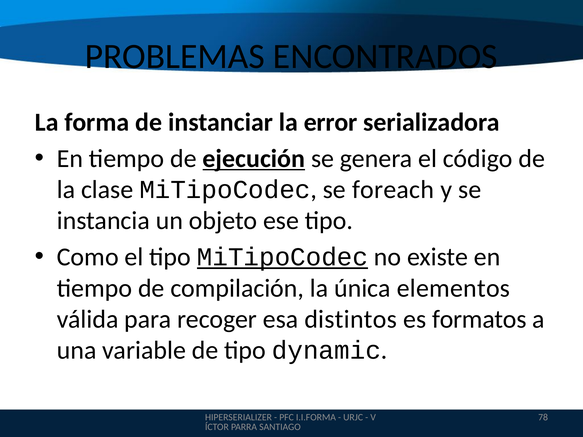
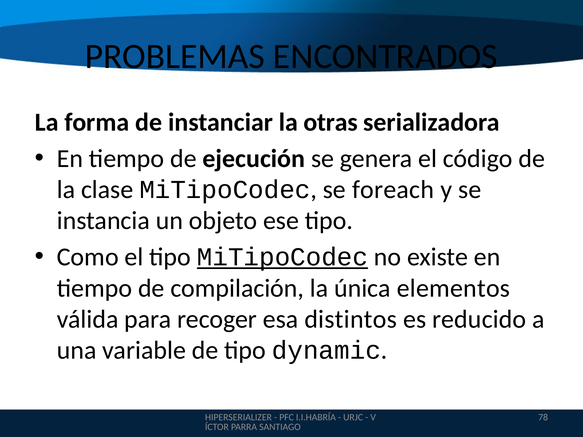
error: error -> otras
ejecución underline: present -> none
formatos: formatos -> reducido
I.I.FORMA: I.I.FORMA -> I.I.HABRÍA
